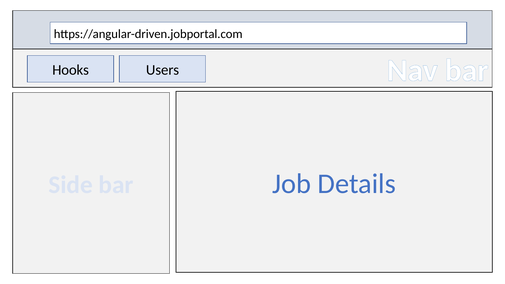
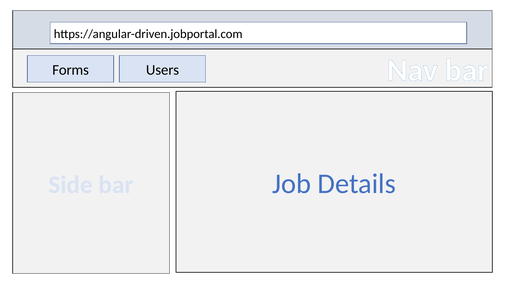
Hooks: Hooks -> Forms
